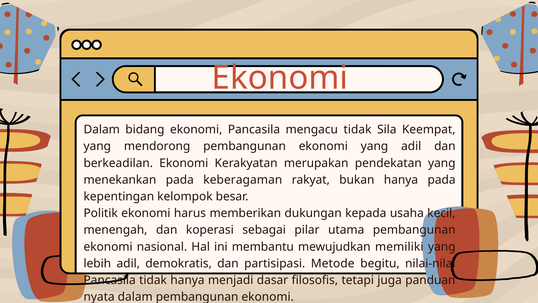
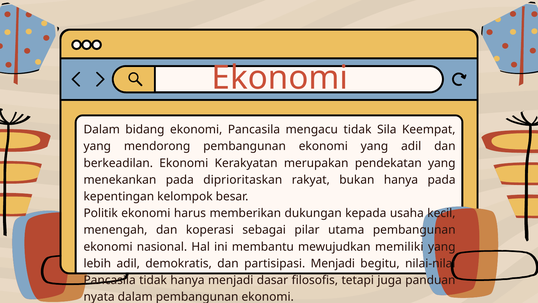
keberagaman: keberagaman -> diprioritaskan
partisipasi Metode: Metode -> Menjadi
